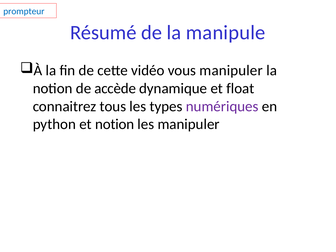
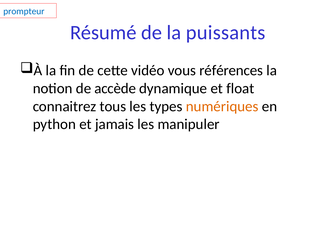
manipule: manipule -> puissants
vous manipuler: manipuler -> références
numériques colour: purple -> orange
et notion: notion -> jamais
